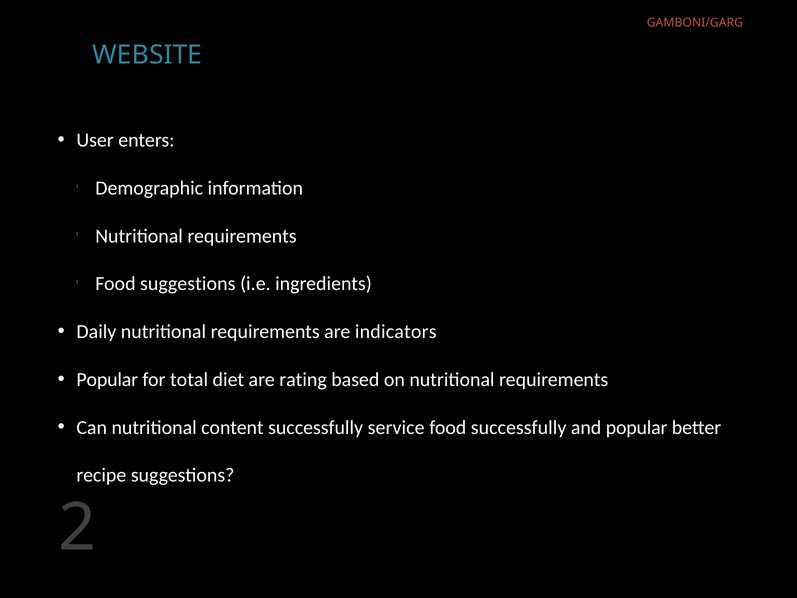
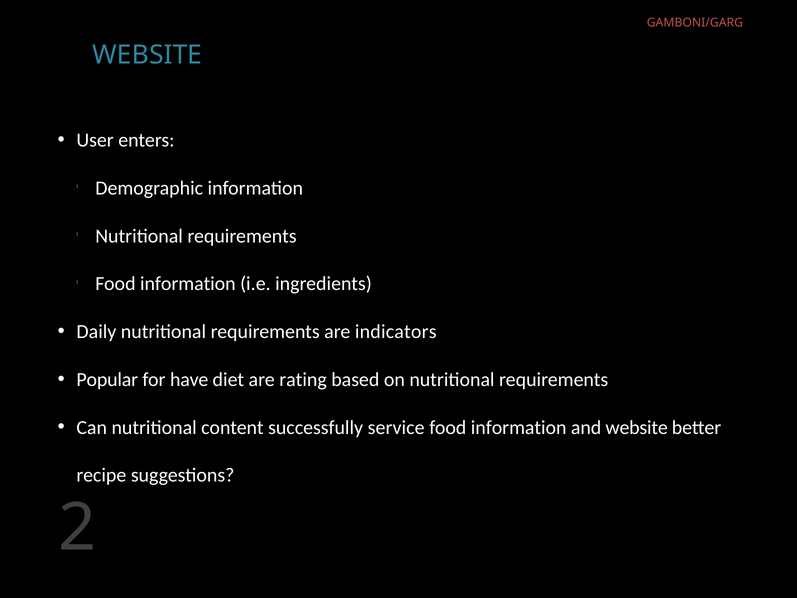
suggestions at (188, 284): suggestions -> information
total: total -> have
successfully at (519, 427): successfully -> information
and popular: popular -> website
